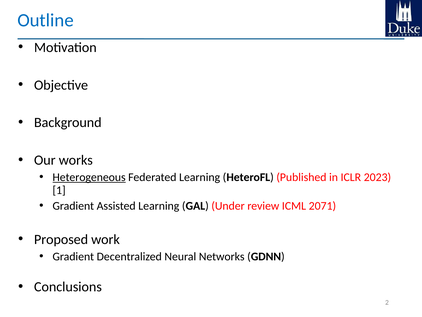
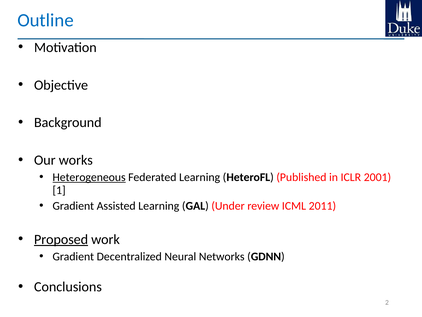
2023: 2023 -> 2001
2071: 2071 -> 2011
Proposed underline: none -> present
